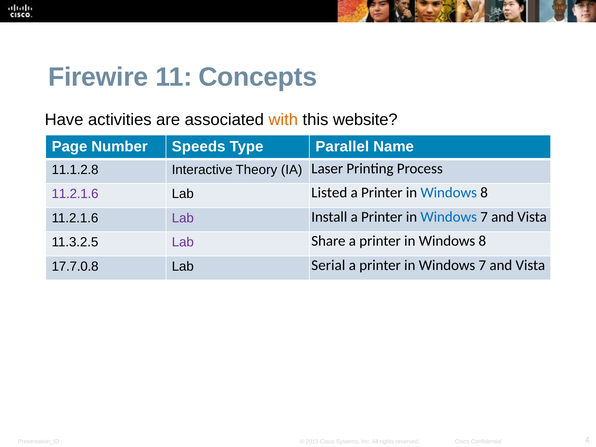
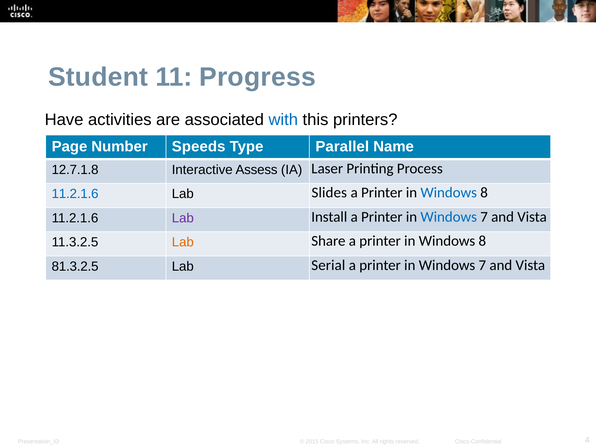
Firewire: Firewire -> Student
Concepts: Concepts -> Progress
with colour: orange -> blue
website: website -> printers
11.1.2.8: 11.1.2.8 -> 12.7.1.8
Theory: Theory -> Assess
11.2.1.6 at (75, 194) colour: purple -> blue
Listed: Listed -> Slides
Lab at (183, 242) colour: purple -> orange
17.7.0.8: 17.7.0.8 -> 81.3.2.5
